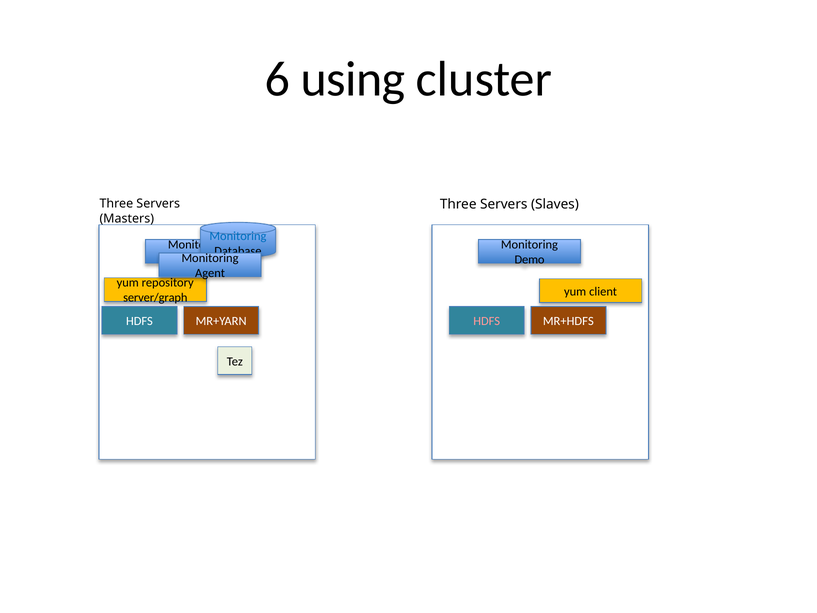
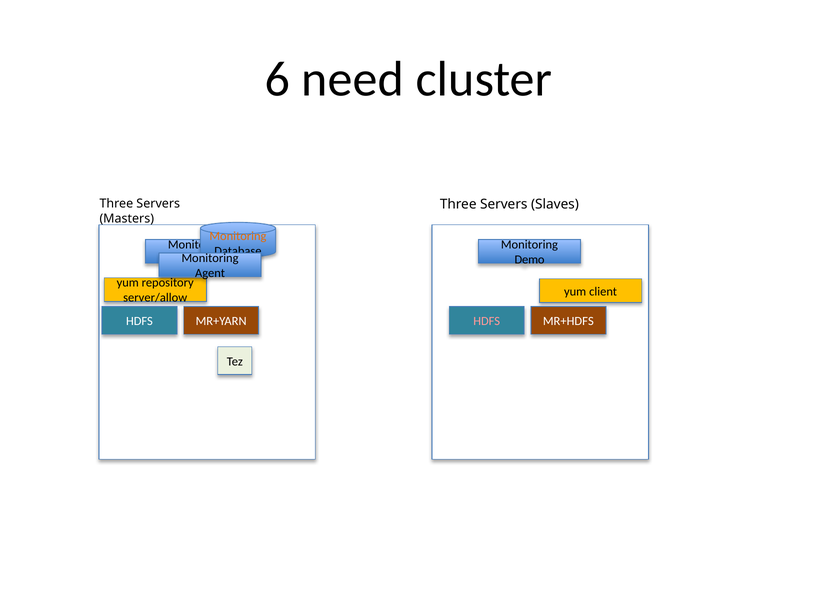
using: using -> need
Monitoring at (238, 236) colour: blue -> orange
server/graph: server/graph -> server/allow
